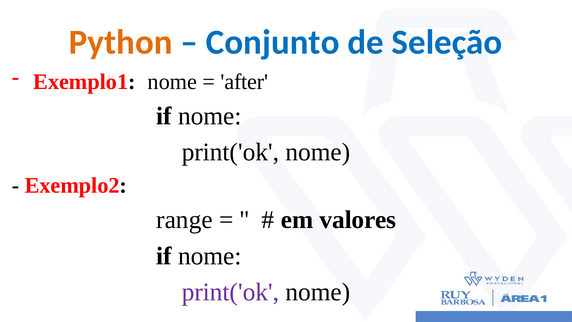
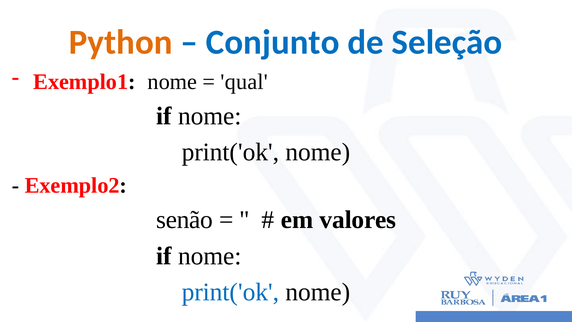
after: after -> qual
range: range -> senão
print('ok at (230, 292) colour: purple -> blue
